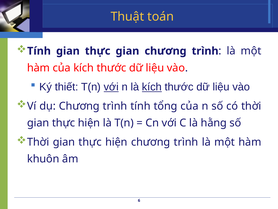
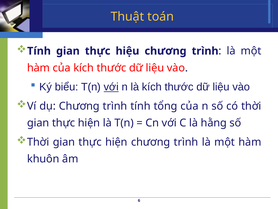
thực gian: gian -> hiệu
thiết: thiết -> biểu
kích at (152, 87) underline: present -> none
